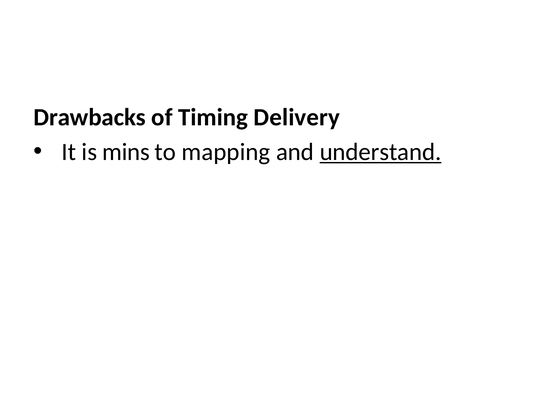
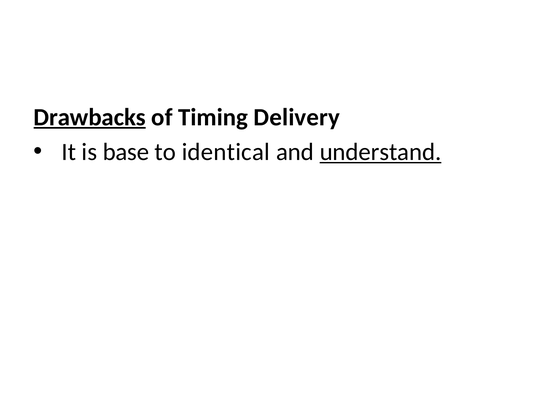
Drawbacks underline: none -> present
mins: mins -> base
mapping: mapping -> identical
